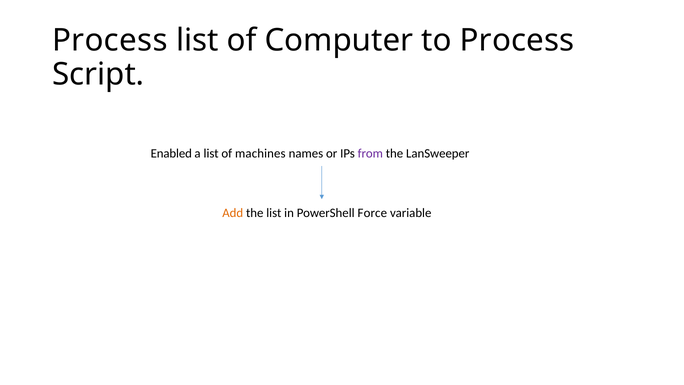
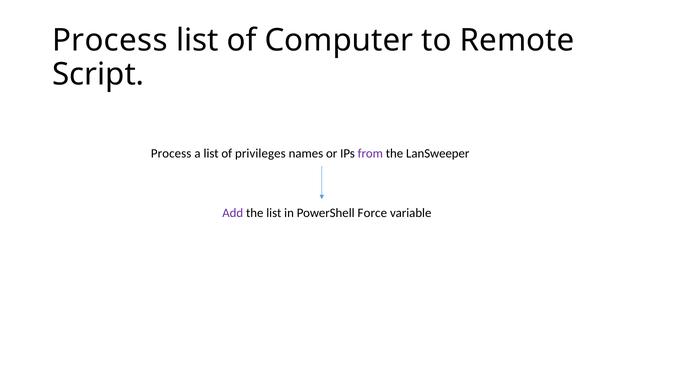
to Process: Process -> Remote
Enabled at (171, 154): Enabled -> Process
machines: machines -> privileges
Add colour: orange -> purple
